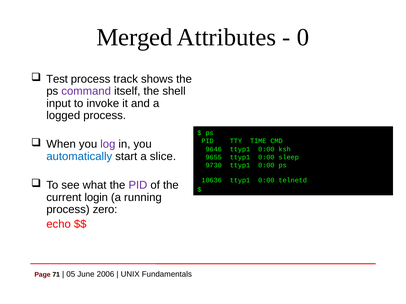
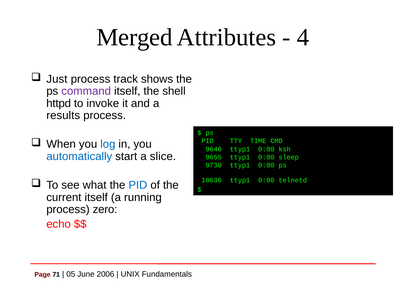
0: 0 -> 4
Test: Test -> Just
input: input -> httpd
logged: logged -> results
log colour: purple -> blue
PID at (138, 186) colour: purple -> blue
current login: login -> itself
